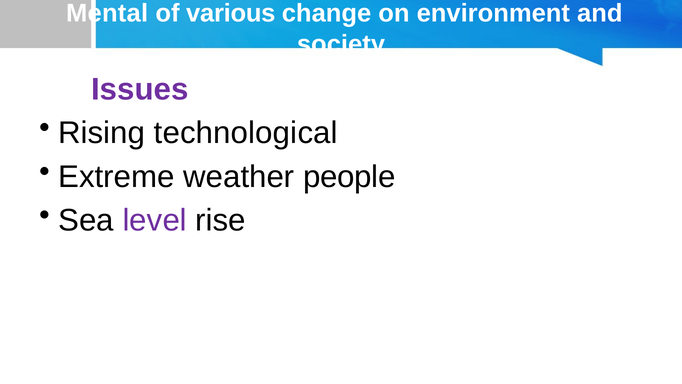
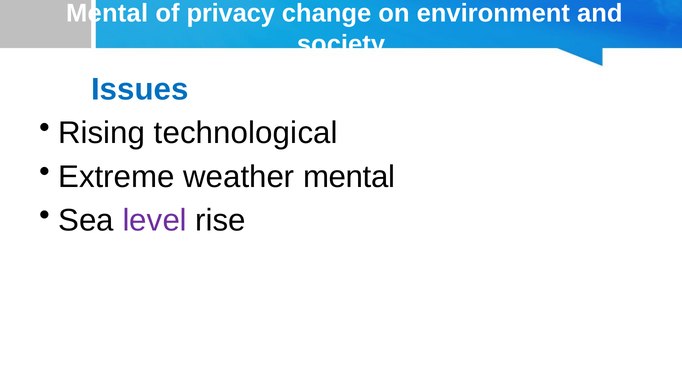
various: various -> privacy
Issues colour: purple -> blue
weather people: people -> mental
